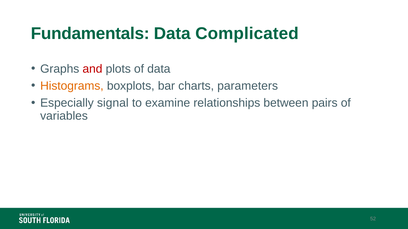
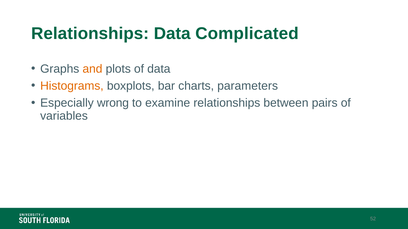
Fundamentals at (90, 34): Fundamentals -> Relationships
and colour: red -> orange
signal: signal -> wrong
